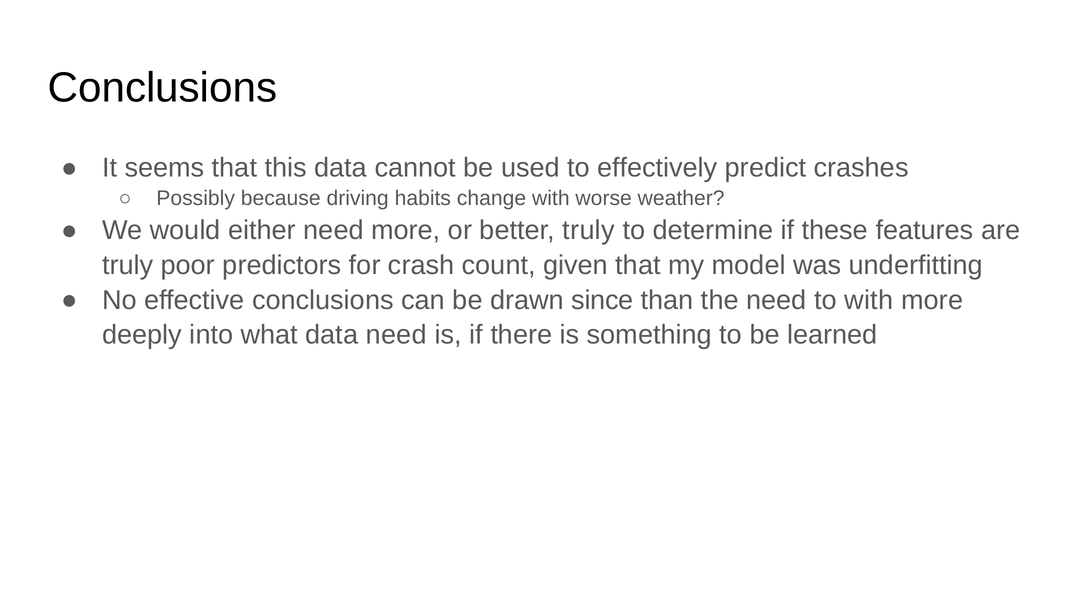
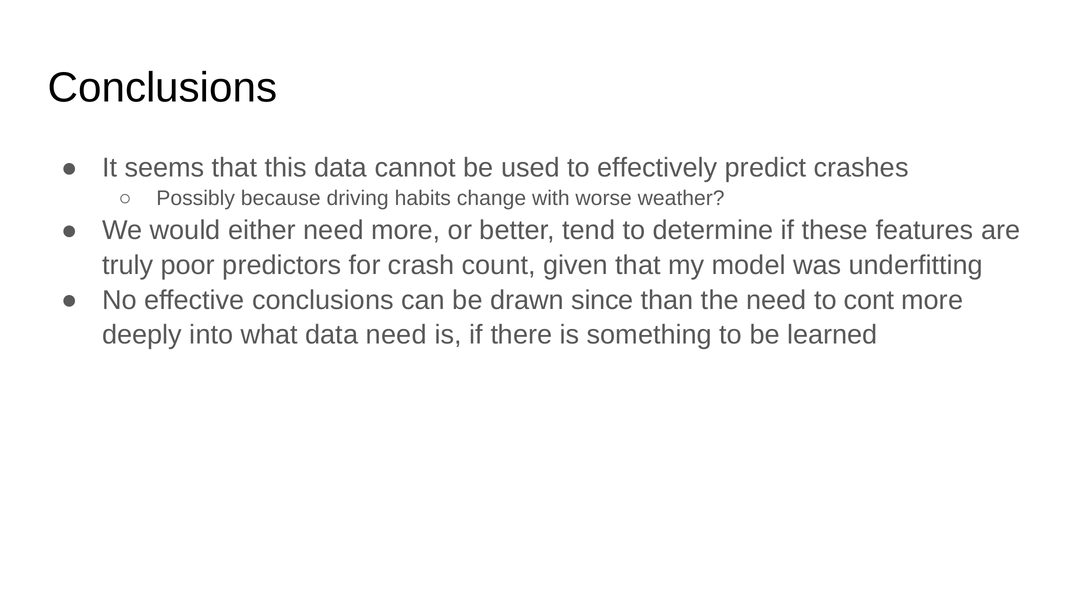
better truly: truly -> tend
to with: with -> cont
